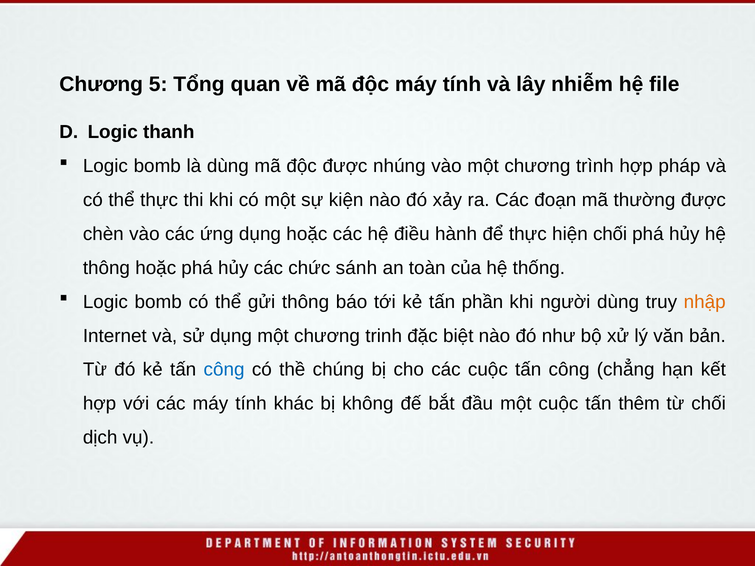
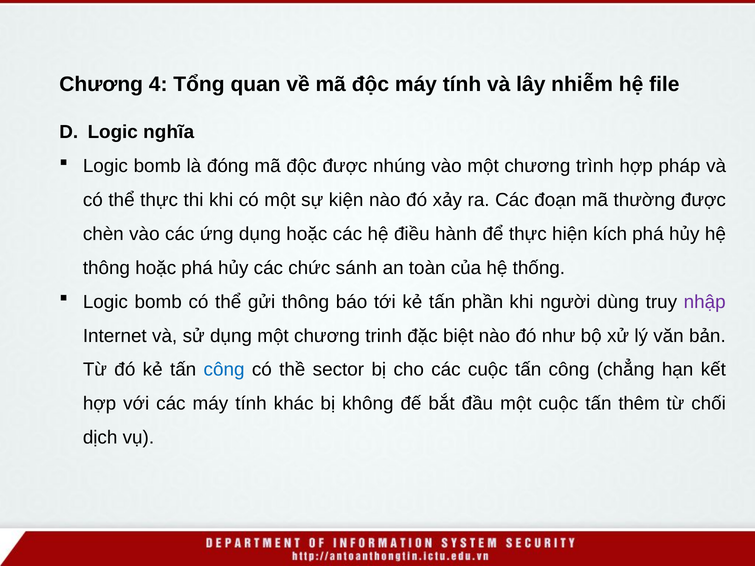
5: 5 -> 4
thanh: thanh -> nghĩa
là dùng: dùng -> đóng
hiện chối: chối -> kích
nhập colour: orange -> purple
chúng: chúng -> sector
